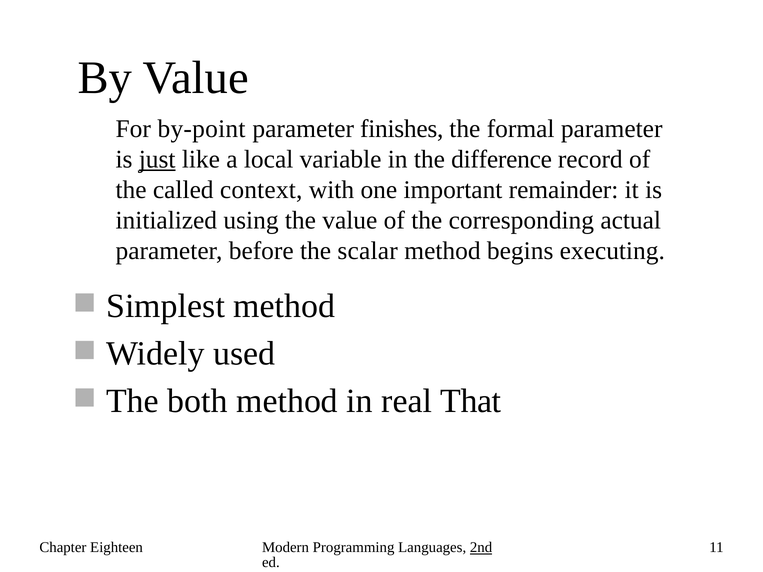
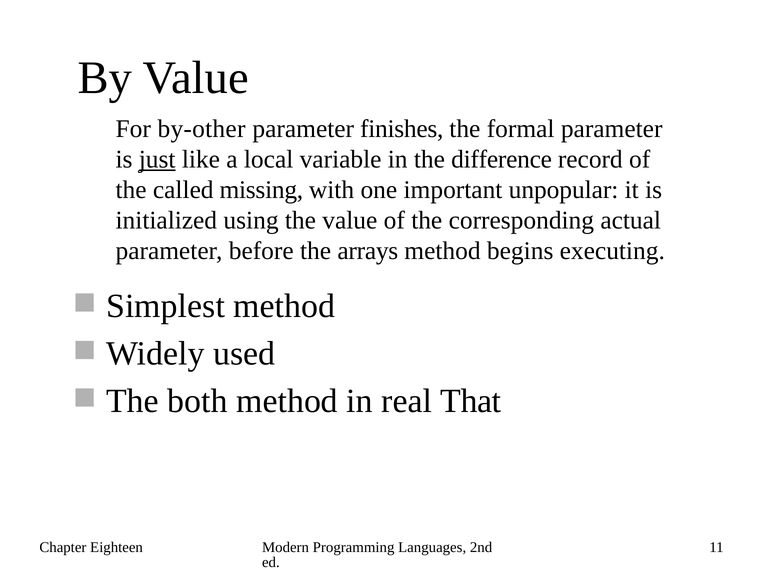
by-point: by-point -> by-other
context: context -> missing
remainder: remainder -> unpopular
scalar: scalar -> arrays
2nd underline: present -> none
